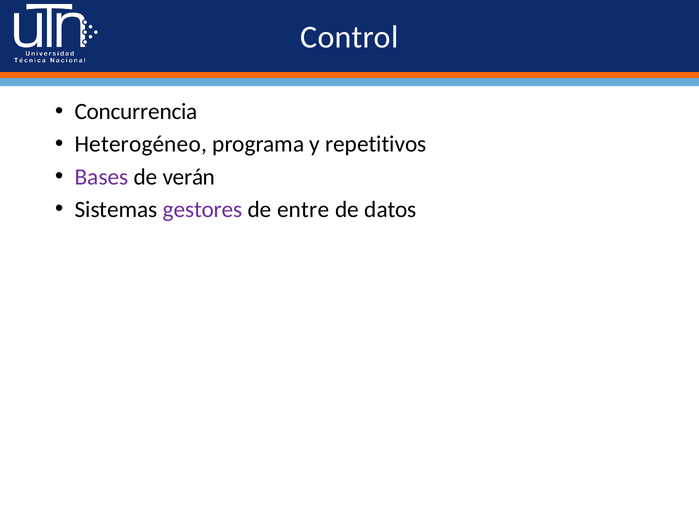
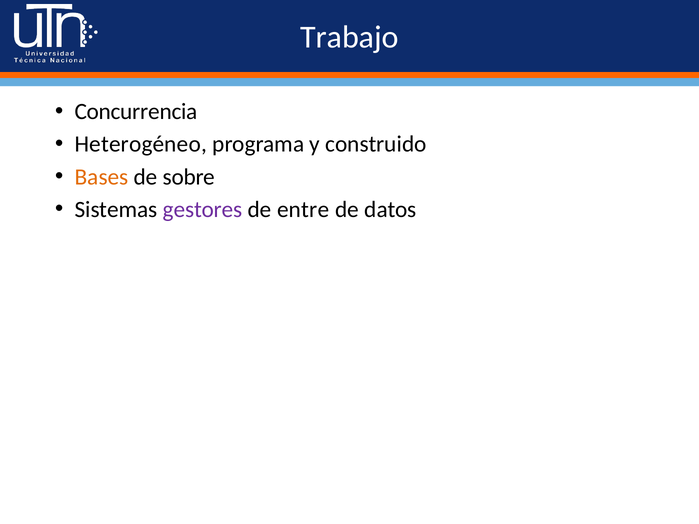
Control: Control -> Trabajo
repetitivos: repetitivos -> construido
Bases colour: purple -> orange
verán: verán -> sobre
